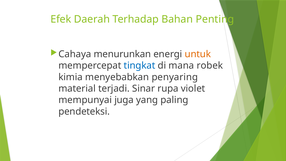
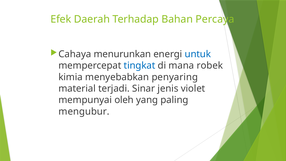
Penting: Penting -> Percaya
untuk colour: orange -> blue
rupa: rupa -> jenis
juga: juga -> oleh
pendeteksi: pendeteksi -> mengubur
